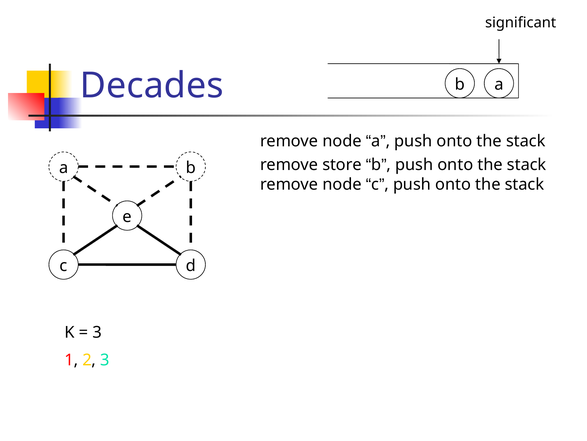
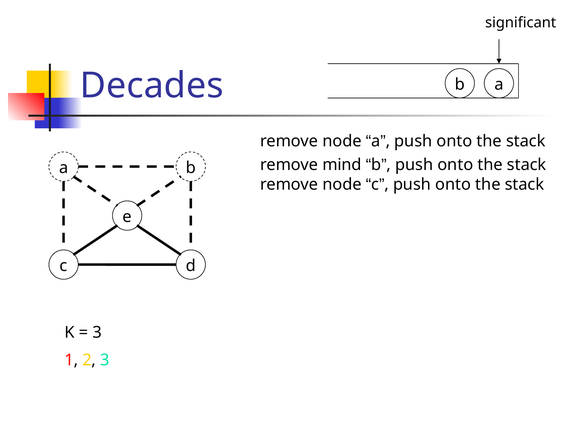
store: store -> mind
